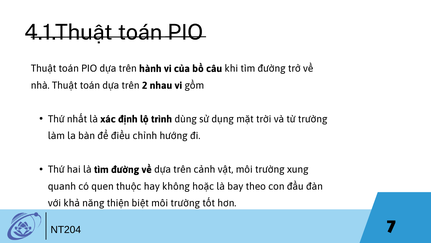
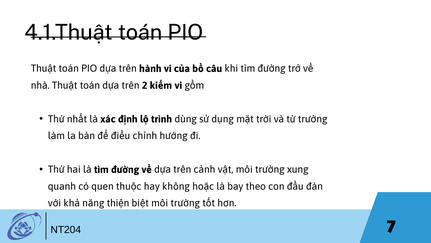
nhau: nhau -> kiếm
